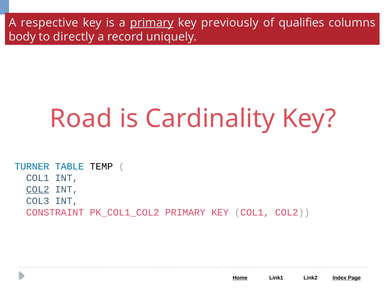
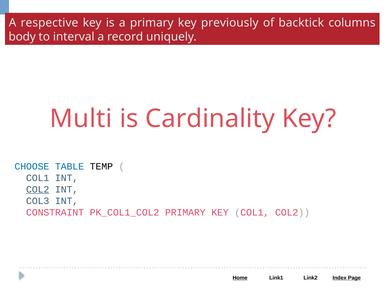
primary at (152, 23) underline: present -> none
qualifies: qualifies -> backtick
directly: directly -> interval
Road: Road -> Multi
TURNER: TURNER -> CHOOSE
